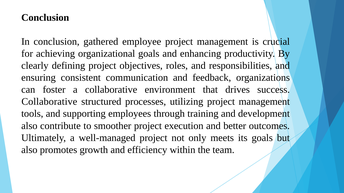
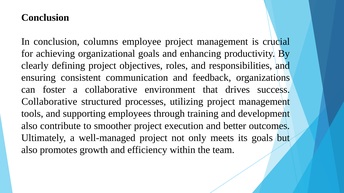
gathered: gathered -> columns
